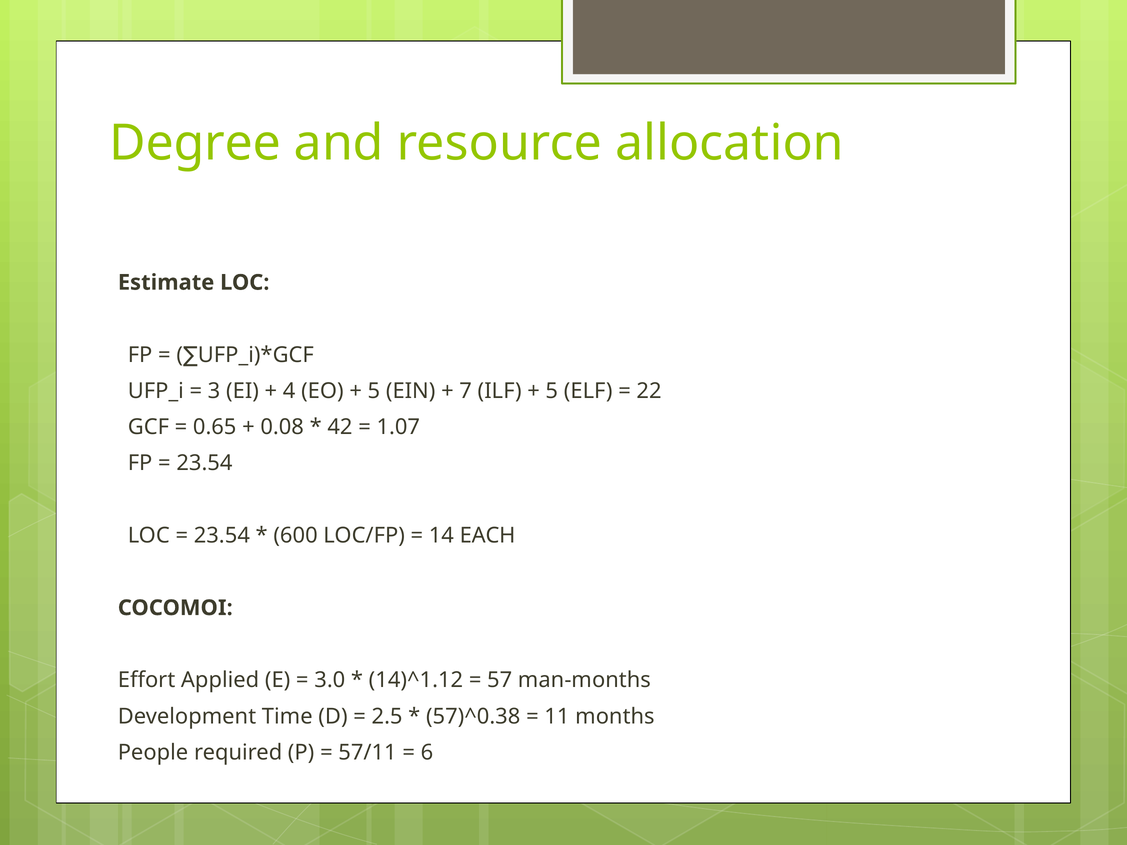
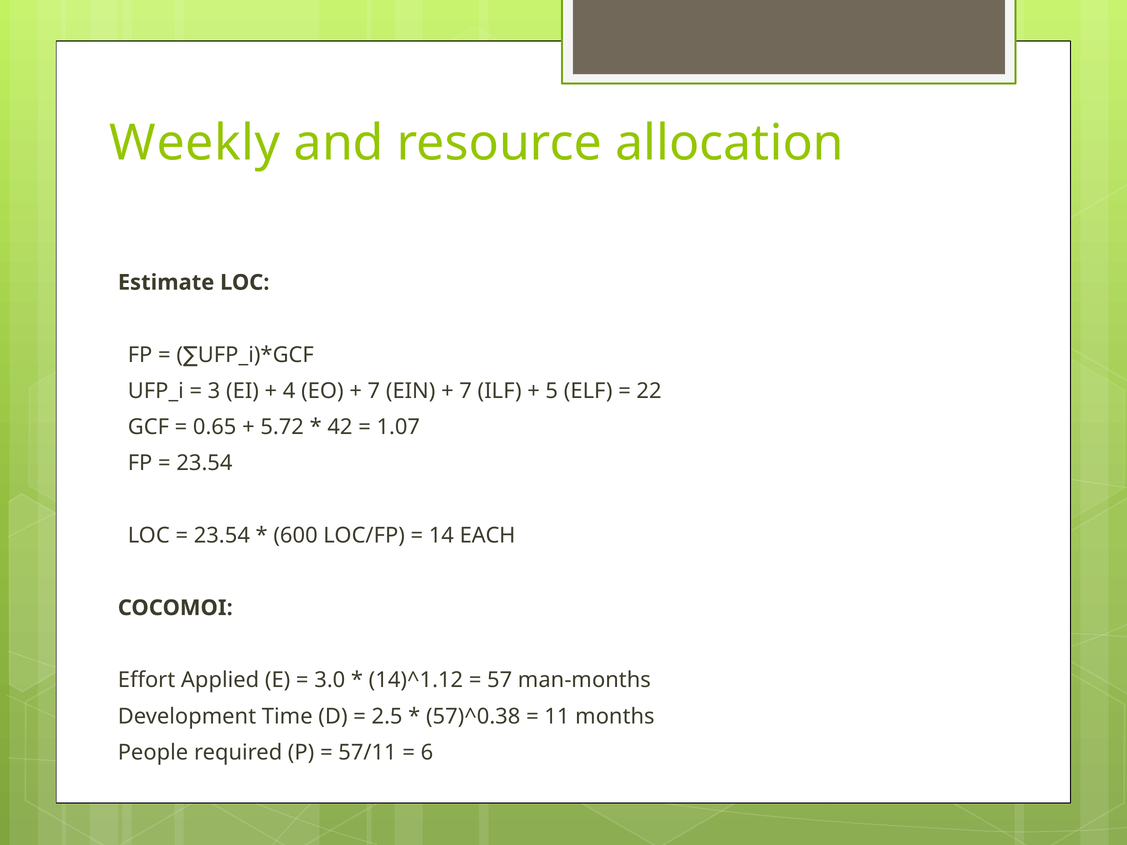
Degree: Degree -> Weekly
5 at (374, 391): 5 -> 7
0.08: 0.08 -> 5.72
